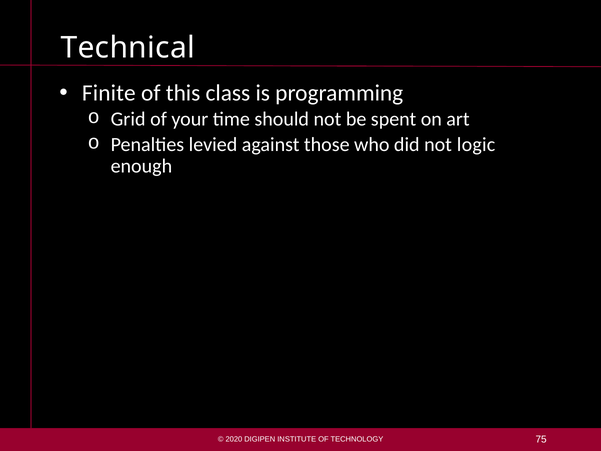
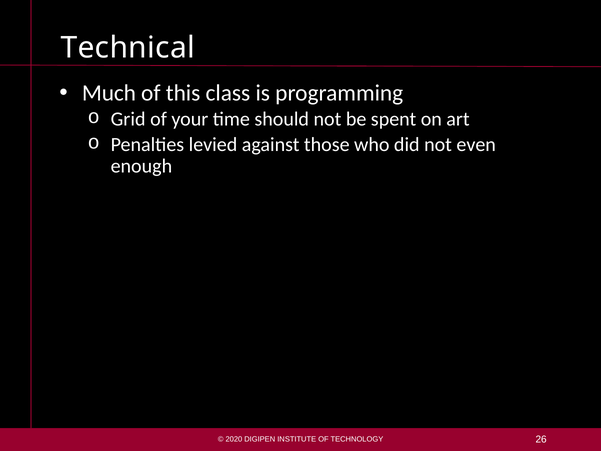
Finite: Finite -> Much
logic: logic -> even
75: 75 -> 26
